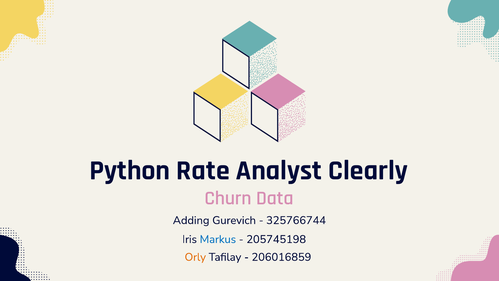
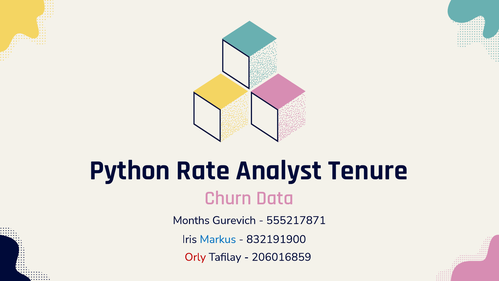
Clearly: Clearly -> Tenure
Adding: Adding -> Months
325766744: 325766744 -> 555217871
205745198: 205745198 -> 832191900
Orly colour: orange -> red
